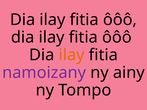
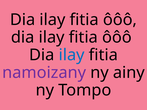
ilay at (72, 55) colour: orange -> blue
